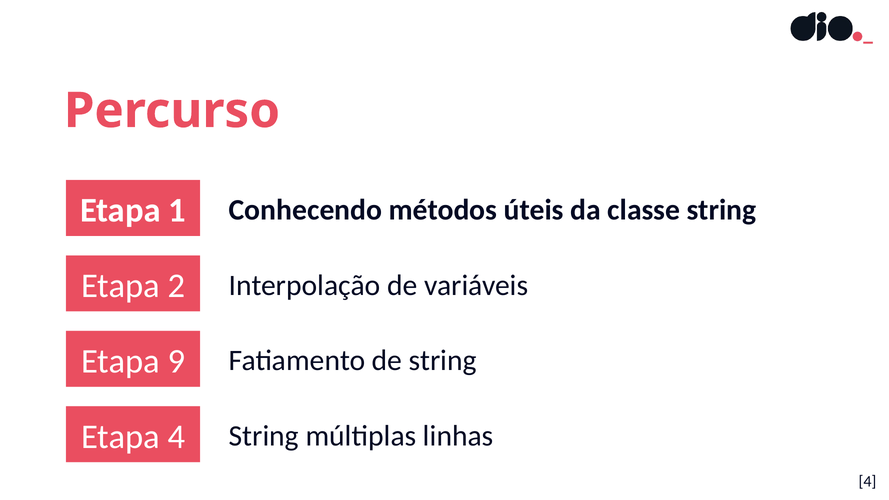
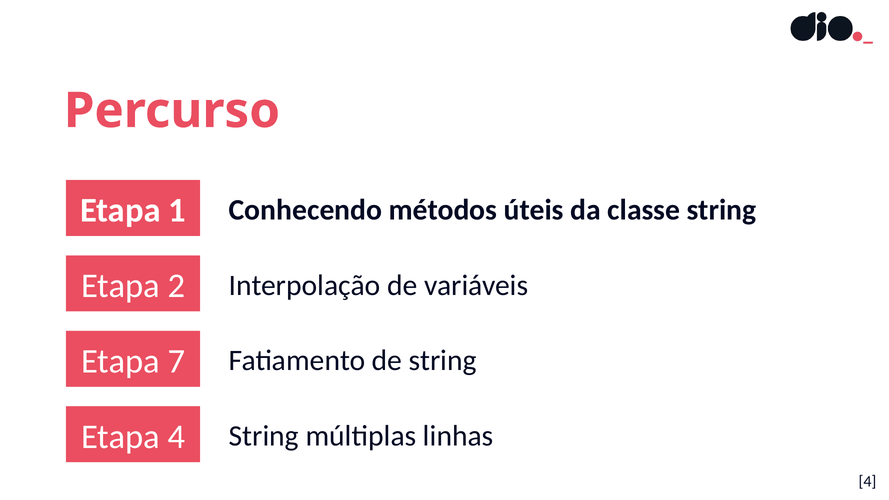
9: 9 -> 7
